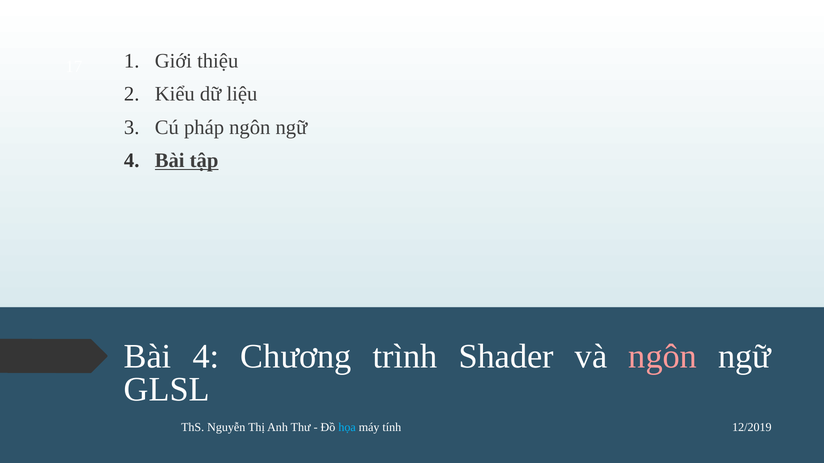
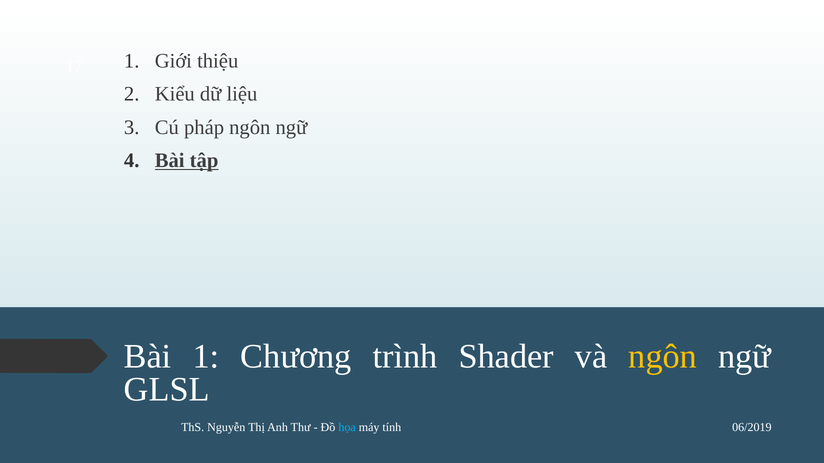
Bài 4: 4 -> 1
ngôn at (663, 357) colour: pink -> yellow
12/2019: 12/2019 -> 06/2019
